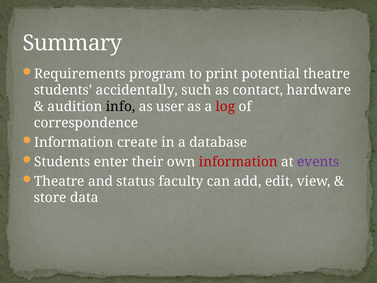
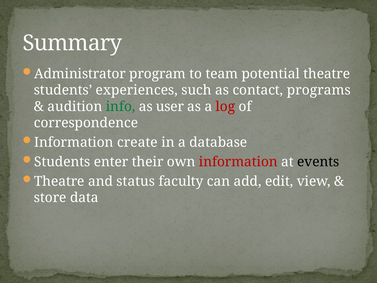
Requirements: Requirements -> Administrator
print: print -> team
accidentally: accidentally -> experiences
hardware: hardware -> programs
info colour: black -> green
events colour: purple -> black
